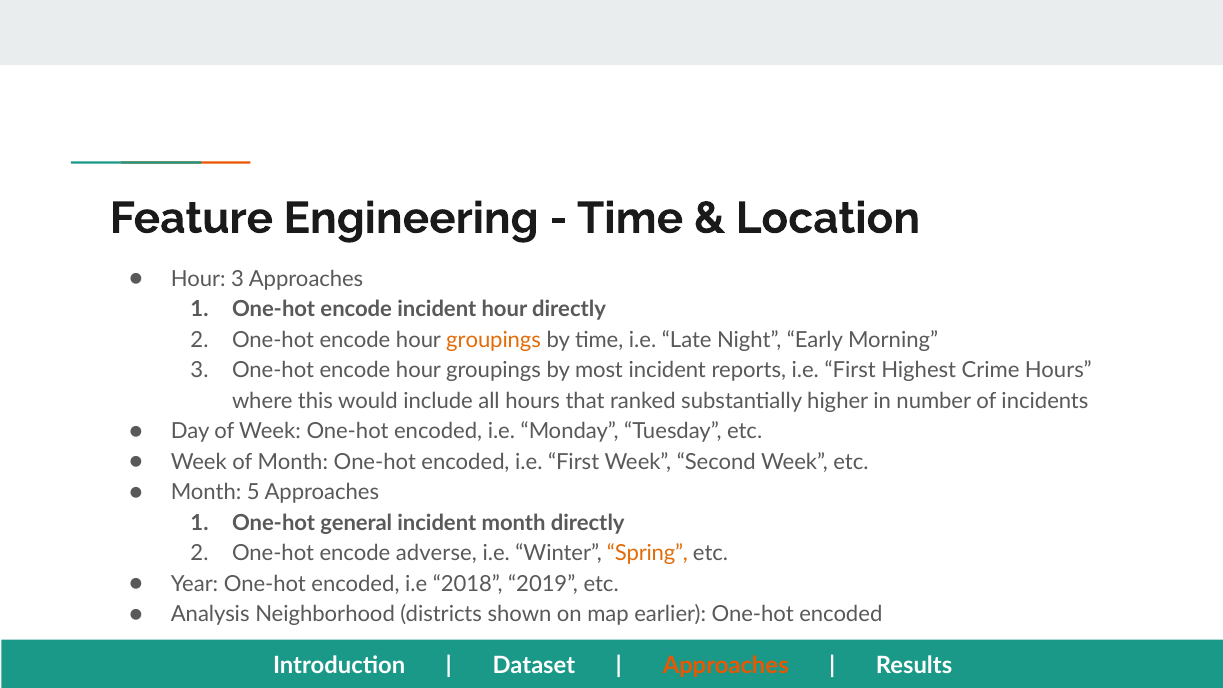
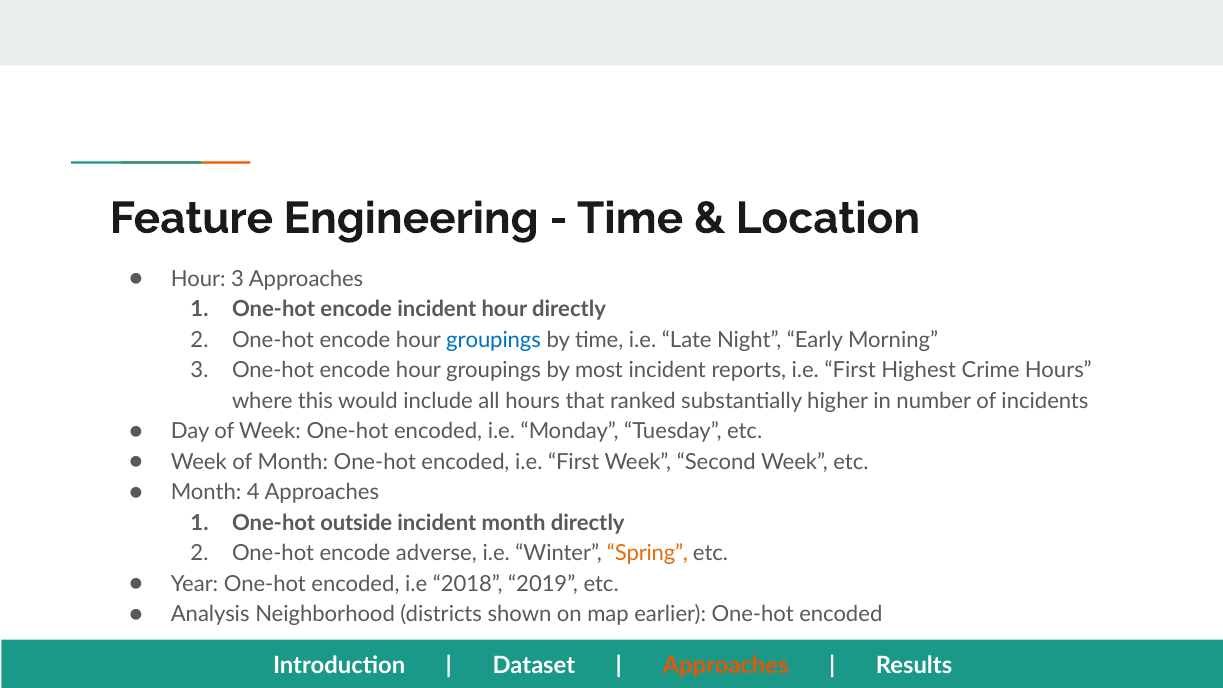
groupings at (494, 340) colour: orange -> blue
5: 5 -> 4
general: general -> outside
